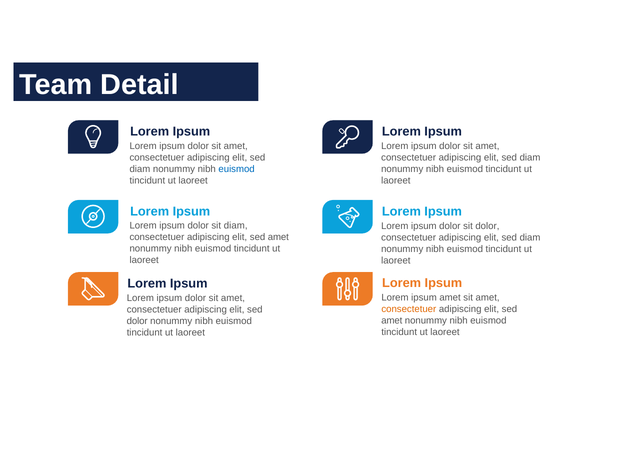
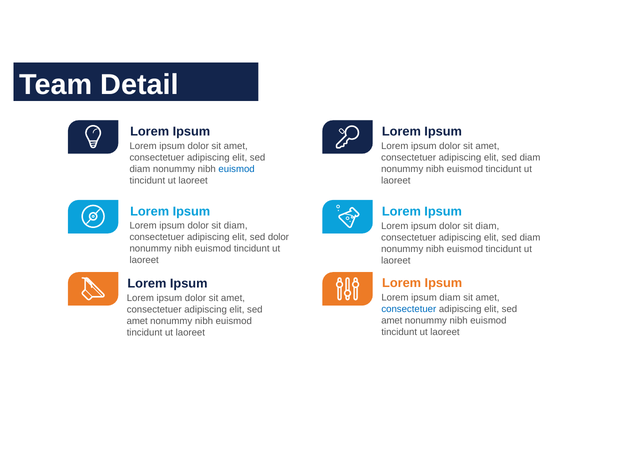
dolor at (487, 226): dolor -> diam
amet at (278, 237): amet -> dolor
ipsum amet: amet -> diam
consectetuer at (409, 309) colour: orange -> blue
dolor at (137, 321): dolor -> amet
